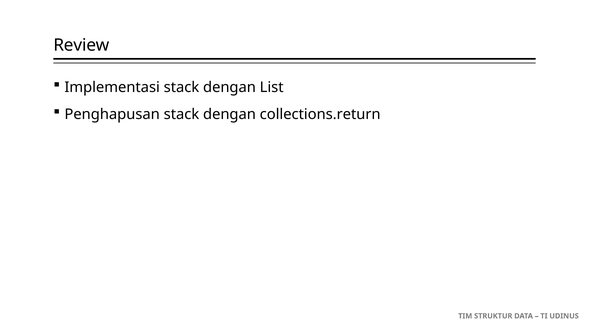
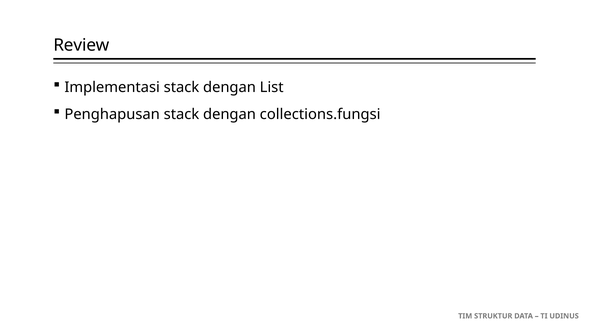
collections.return: collections.return -> collections.fungsi
